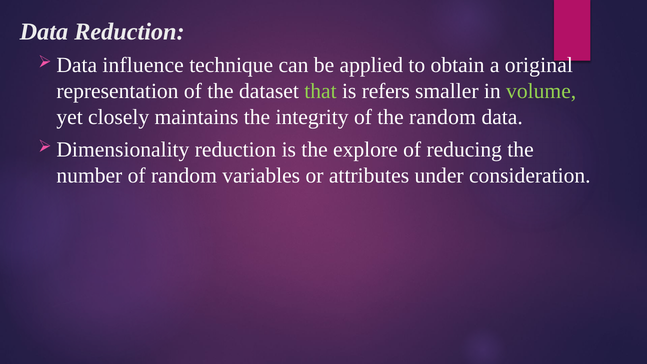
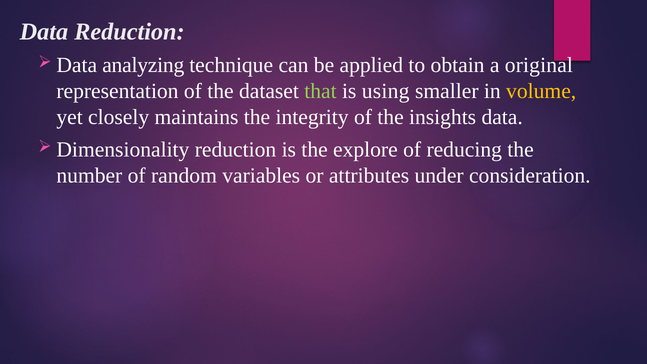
influence: influence -> analyzing
refers: refers -> using
volume colour: light green -> yellow
the random: random -> insights
